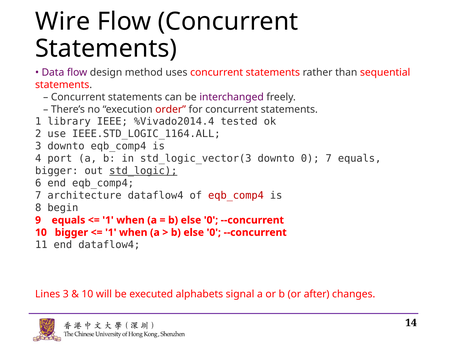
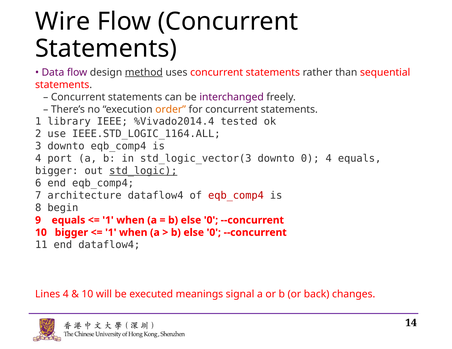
method underline: none -> present
order colour: red -> orange
0 7: 7 -> 4
Lines 3: 3 -> 4
alphabets: alphabets -> meanings
after: after -> back
